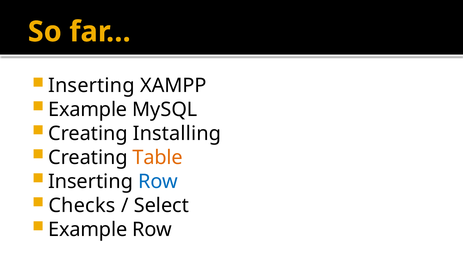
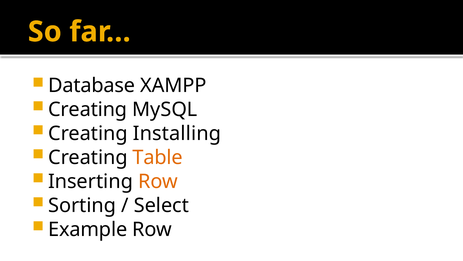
Inserting at (91, 85): Inserting -> Database
Example at (88, 109): Example -> Creating
Row at (158, 181) colour: blue -> orange
Checks: Checks -> Sorting
